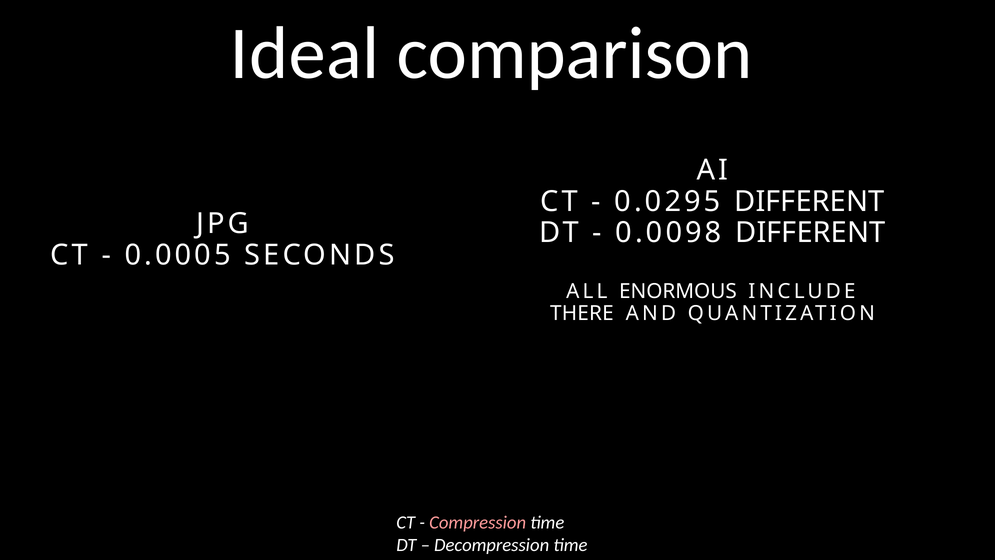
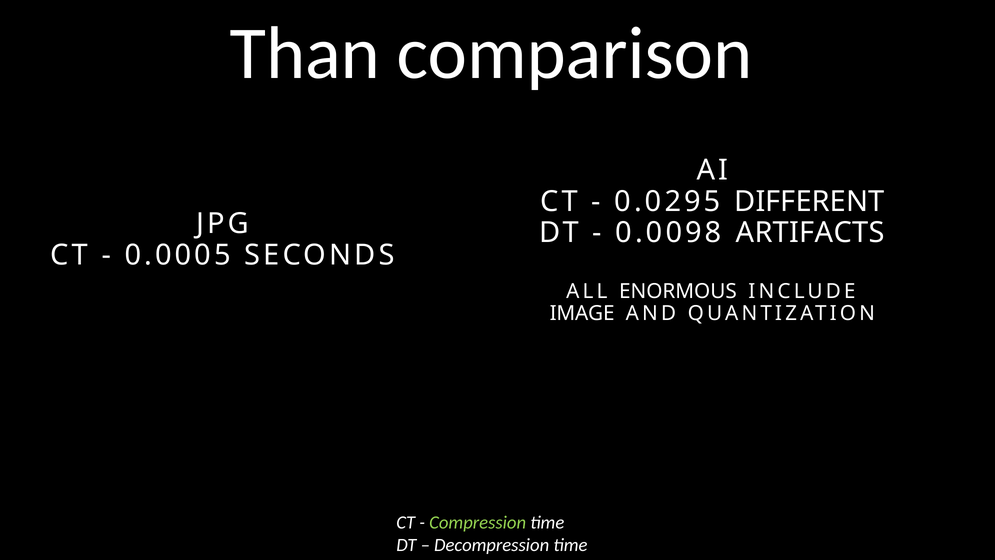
Ideal: Ideal -> Than
0.0098 DIFFERENT: DIFFERENT -> ARTIFACTS
THERE: THERE -> IMAGE
Compression colour: pink -> light green
